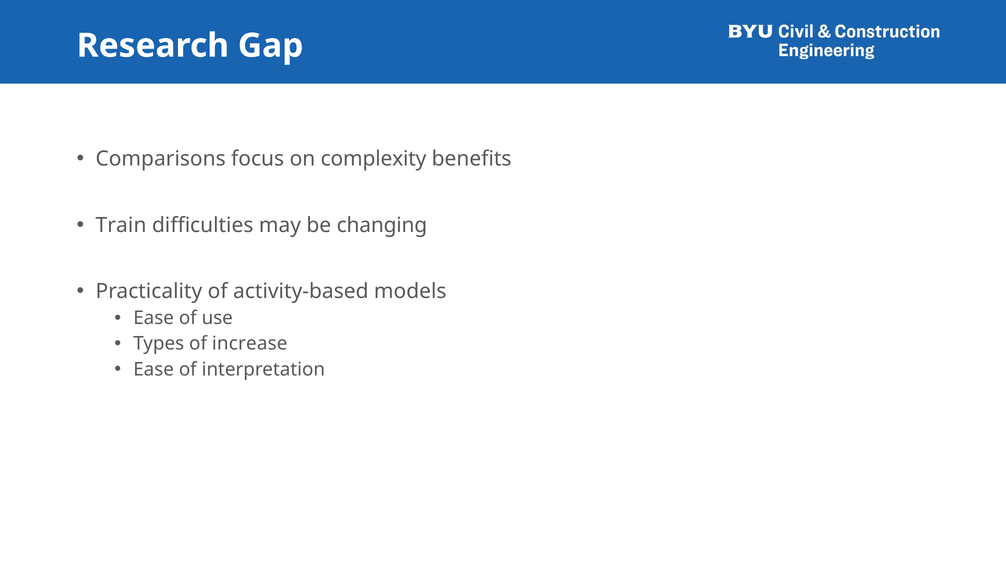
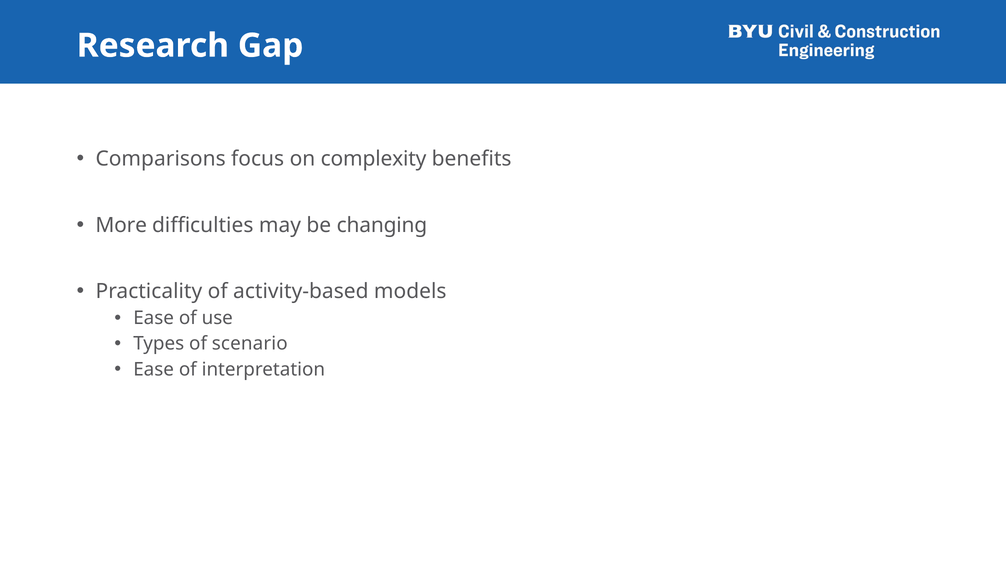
Train: Train -> More
increase: increase -> scenario
